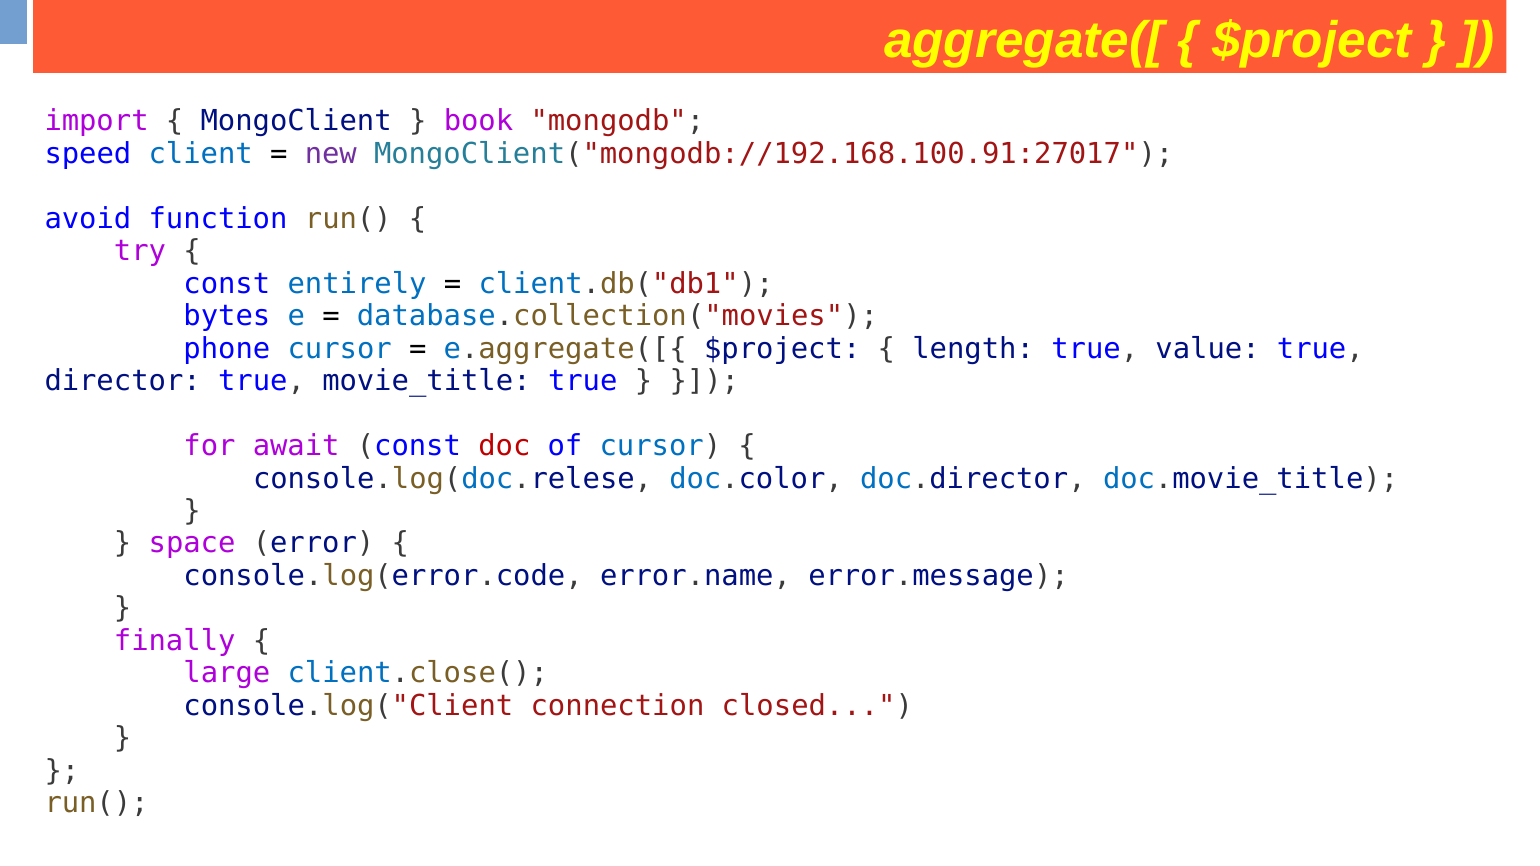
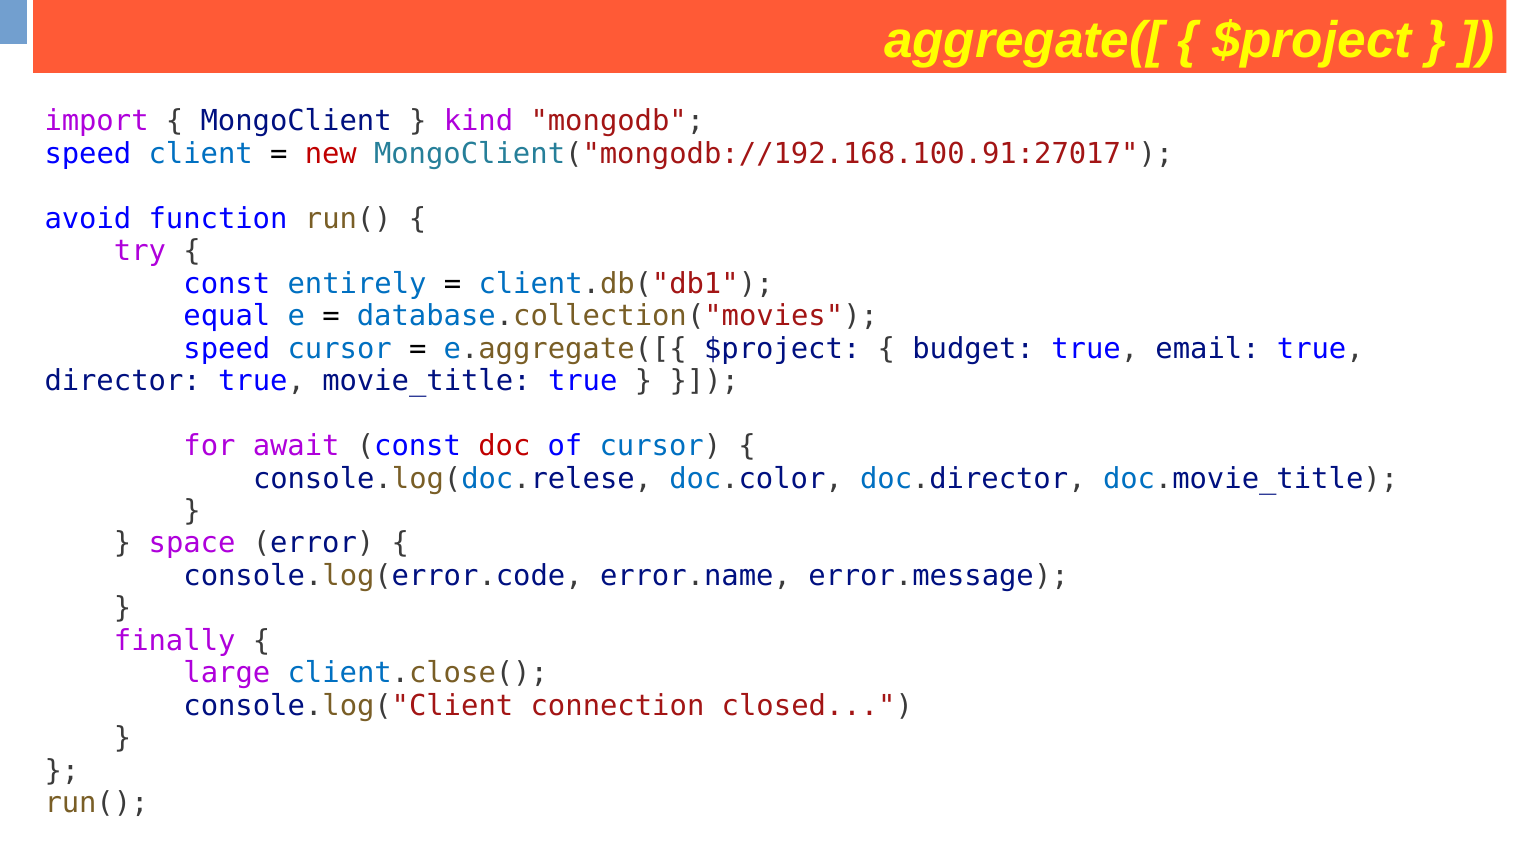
book: book -> kind
new colour: purple -> red
bytes: bytes -> equal
phone at (227, 349): phone -> speed
length: length -> budget
value: value -> email
